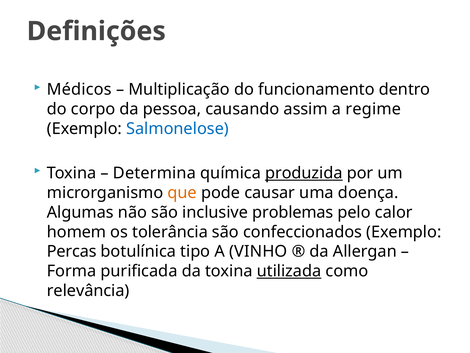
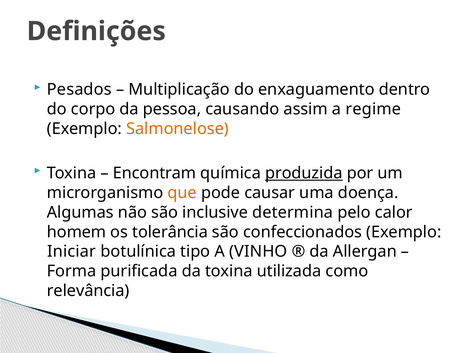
Médicos: Médicos -> Pesados
funcionamento: funcionamento -> enxaguamento
Salmonelose colour: blue -> orange
Determina: Determina -> Encontram
problemas: problemas -> determina
Percas: Percas -> Iniciar
utilizada underline: present -> none
